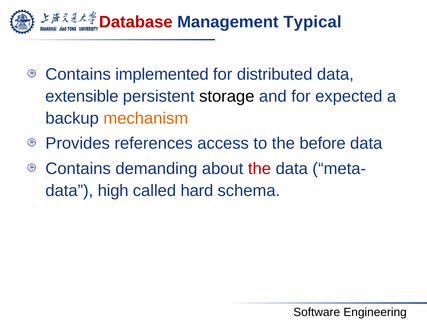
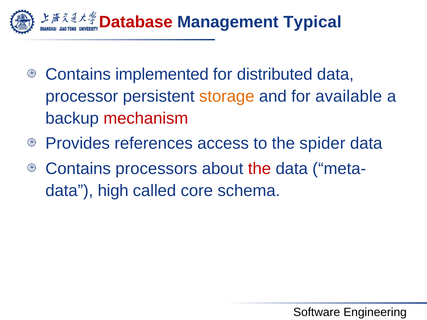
extensible: extensible -> processor
storage colour: black -> orange
expected: expected -> available
mechanism colour: orange -> red
before: before -> spider
demanding: demanding -> processors
hard: hard -> core
